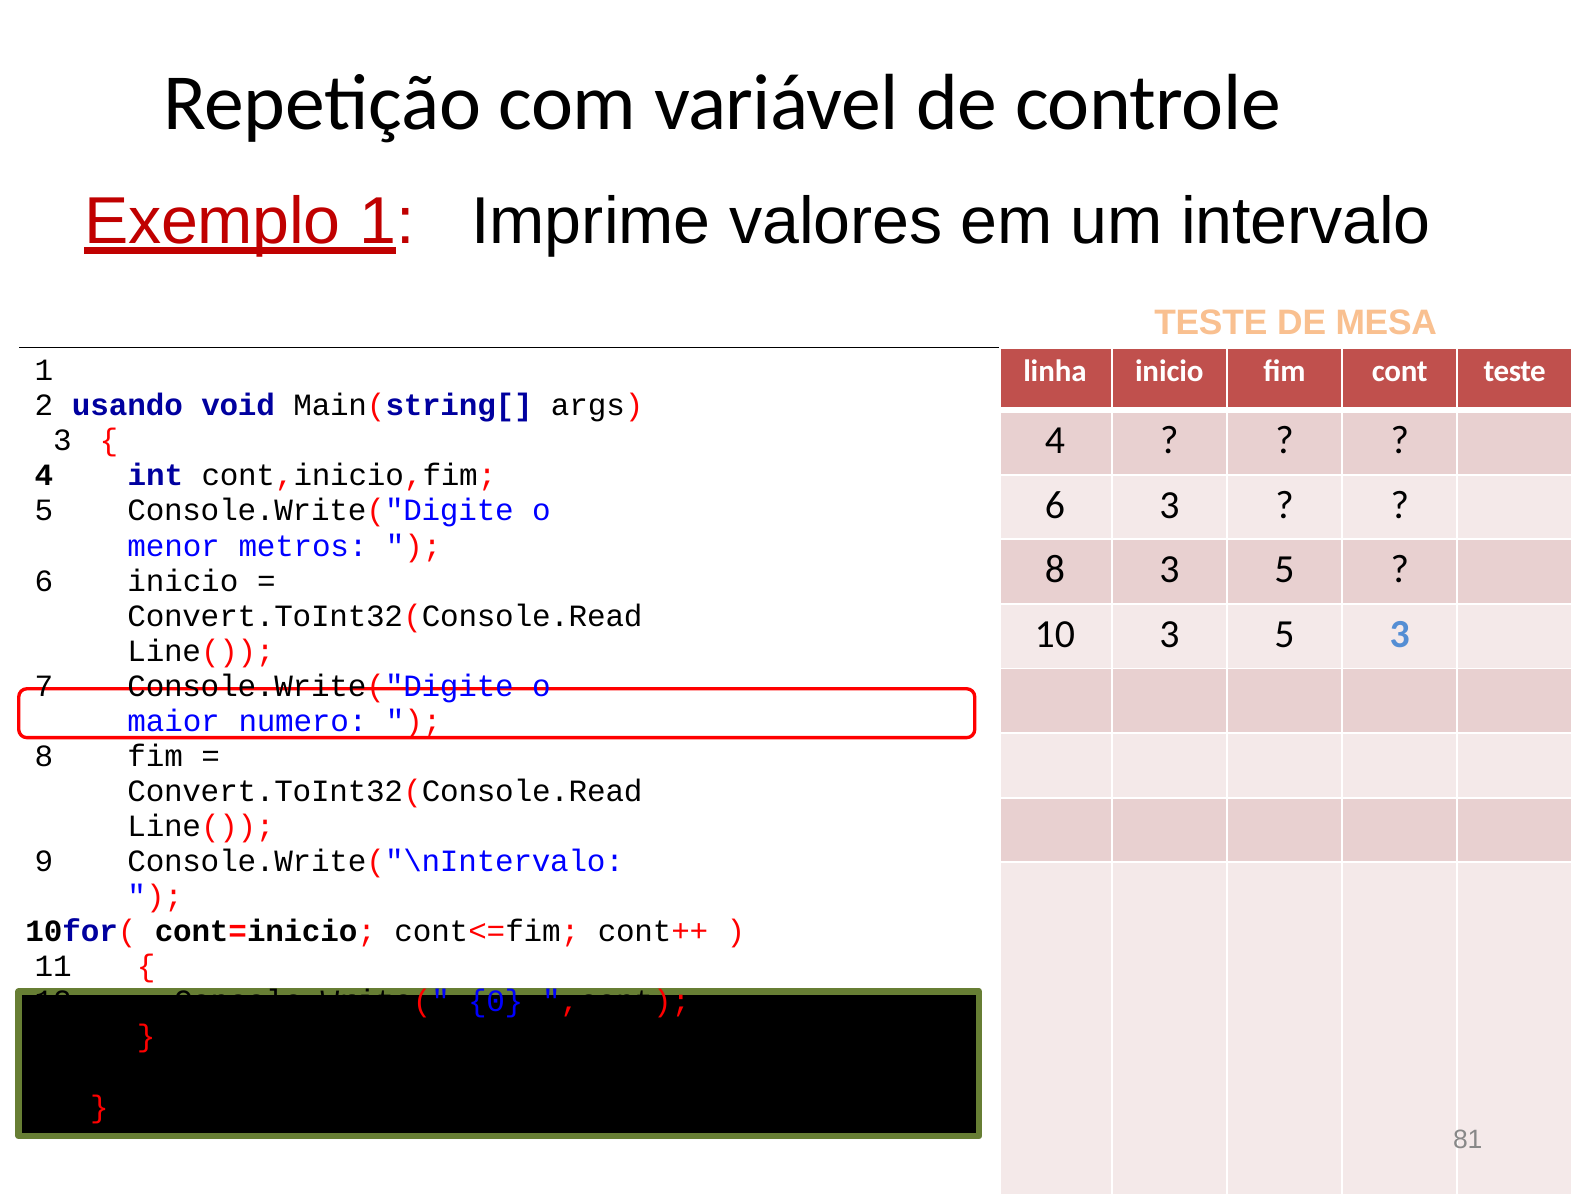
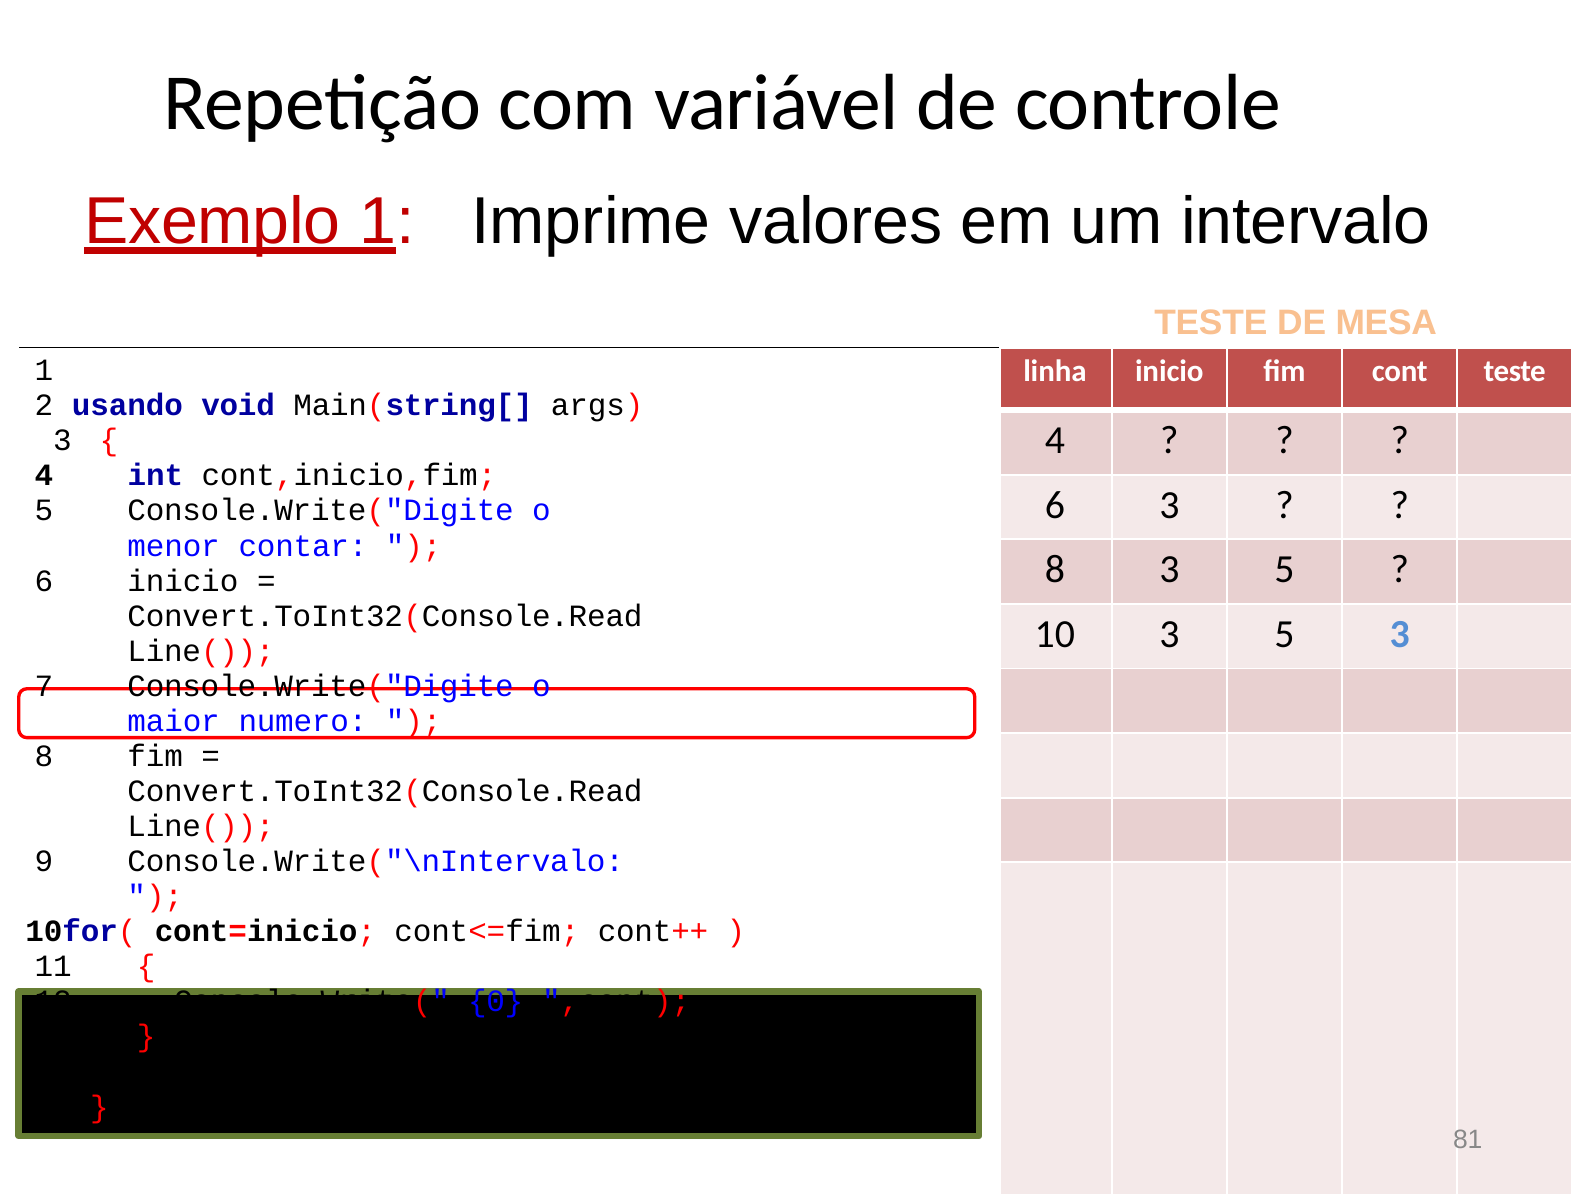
metros: metros -> contar
